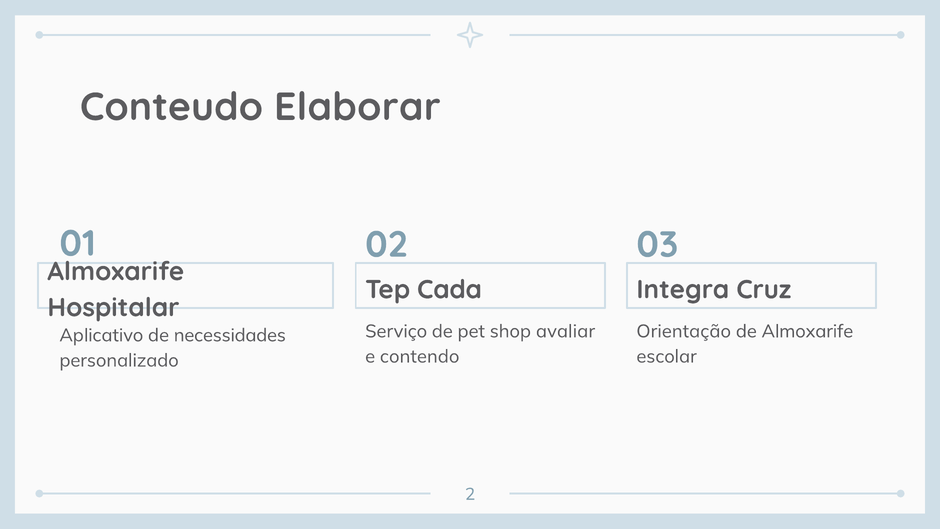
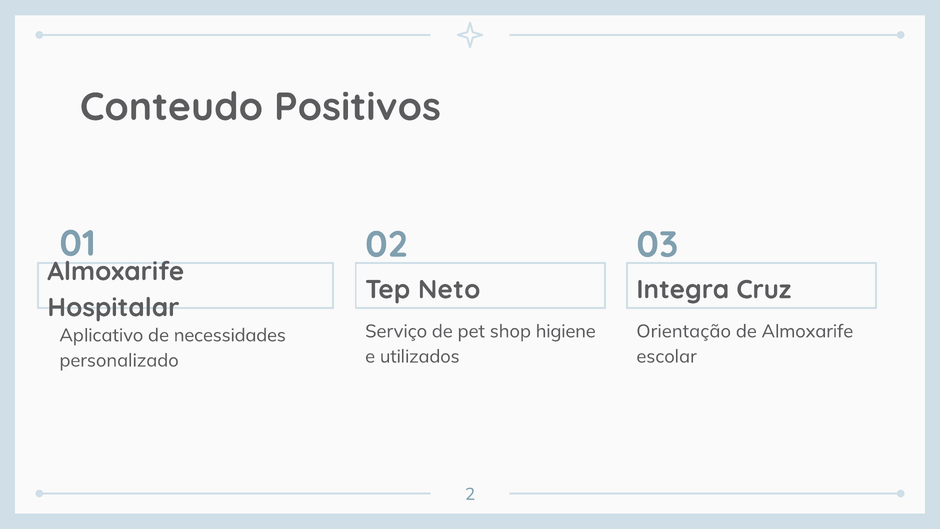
Elaborar: Elaborar -> Positivos
Cada: Cada -> Neto
avaliar: avaliar -> higiene
contendo: contendo -> utilizados
